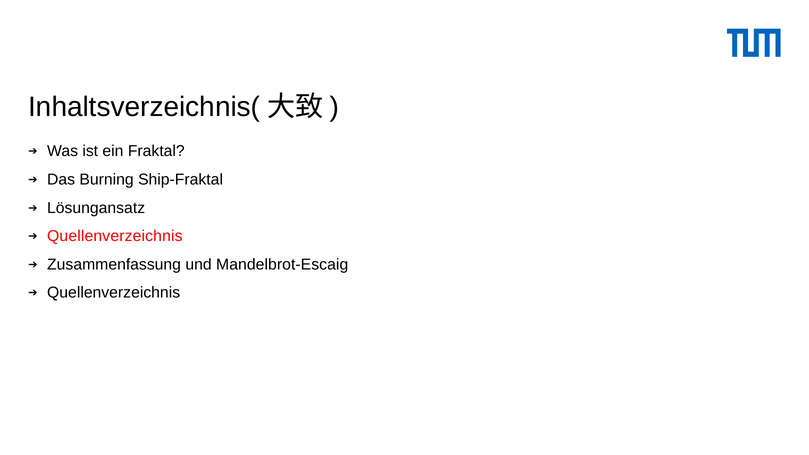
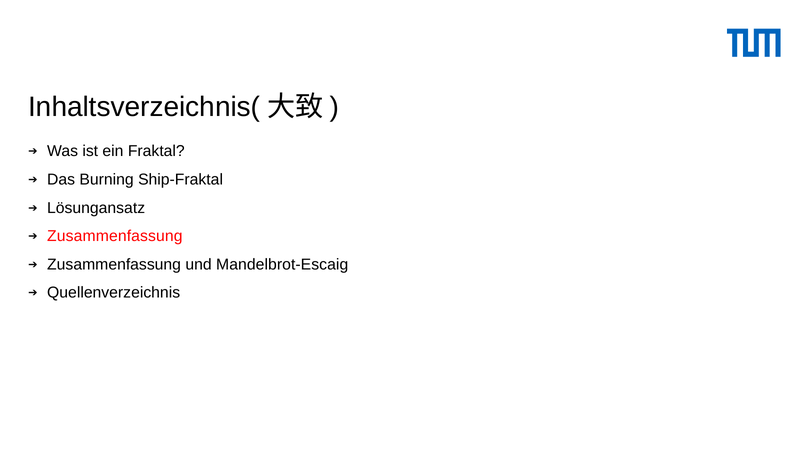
Quellenverzeichnis at (115, 236): Quellenverzeichnis -> Zusammenfassung
